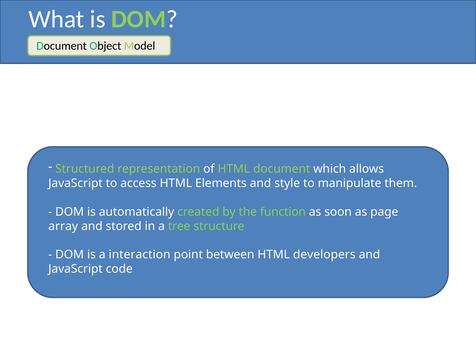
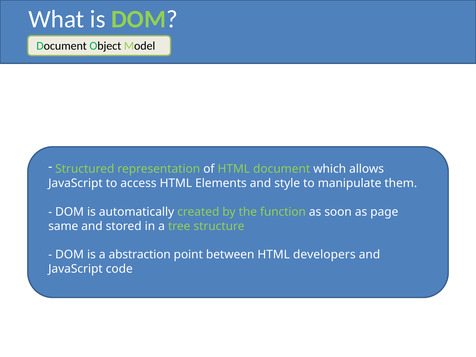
array: array -> same
interaction: interaction -> abstraction
